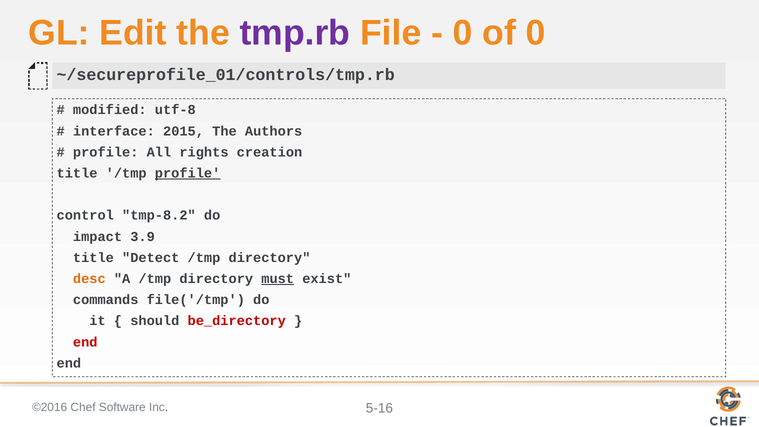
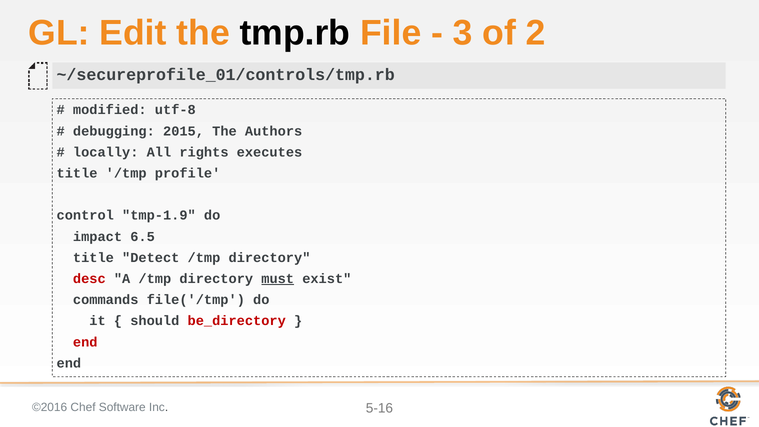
tmp.rb colour: purple -> black
0 at (463, 33): 0 -> 3
of 0: 0 -> 2
interface: interface -> debugging
profile at (106, 152): profile -> locally
creation: creation -> executes
profile at (188, 173) underline: present -> none
tmp-8.2: tmp-8.2 -> tmp-1.9
3.9: 3.9 -> 6.5
desc colour: orange -> red
